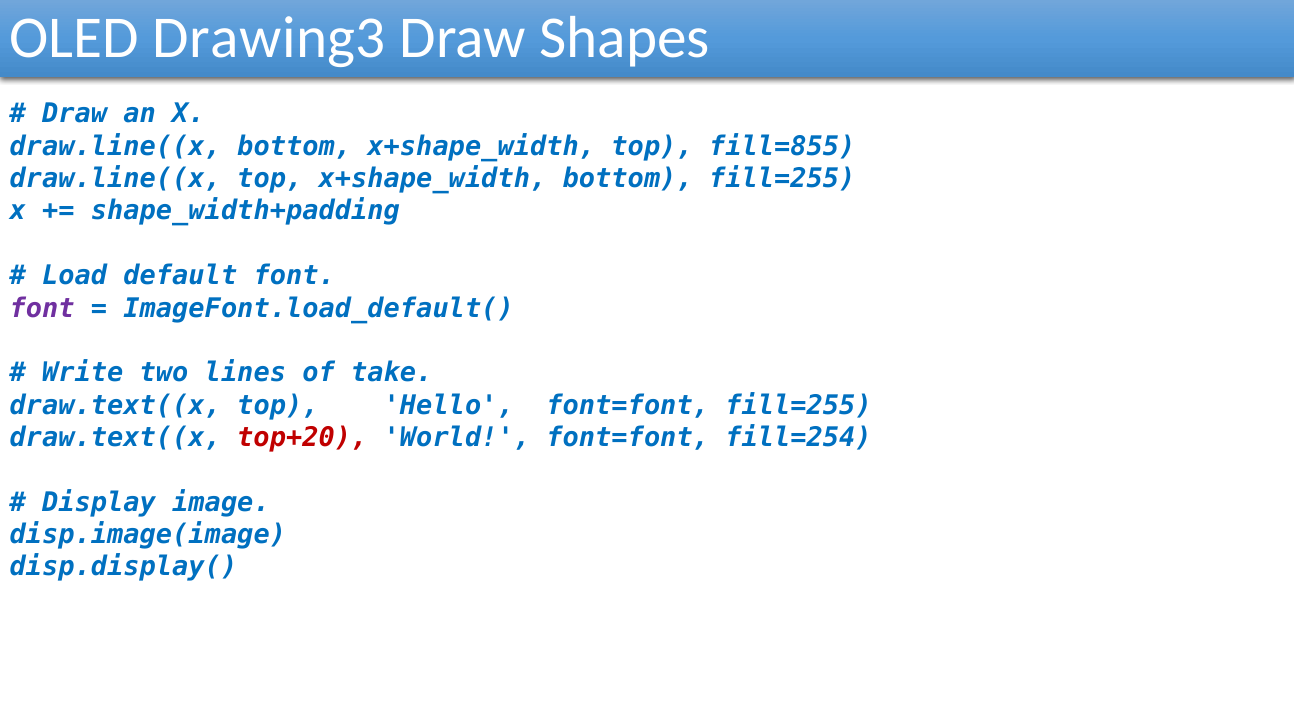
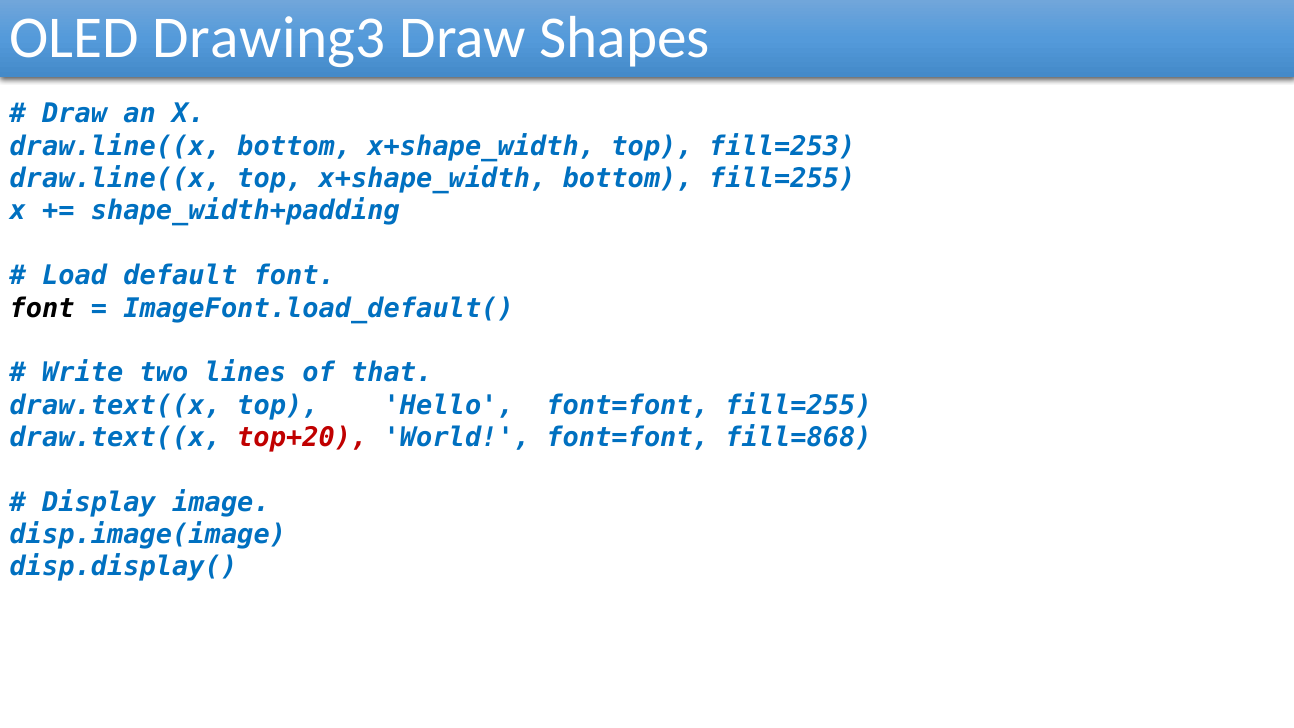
fill=855: fill=855 -> fill=253
font at (42, 308) colour: purple -> black
take: take -> that
fill=254: fill=254 -> fill=868
